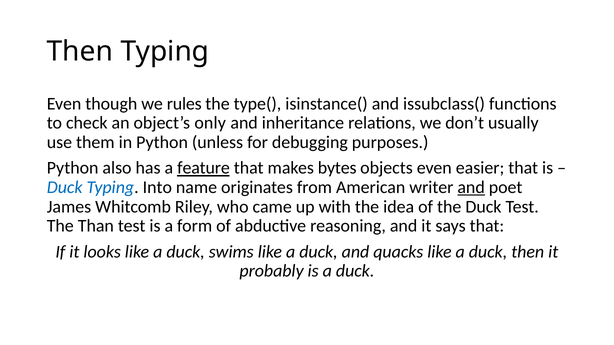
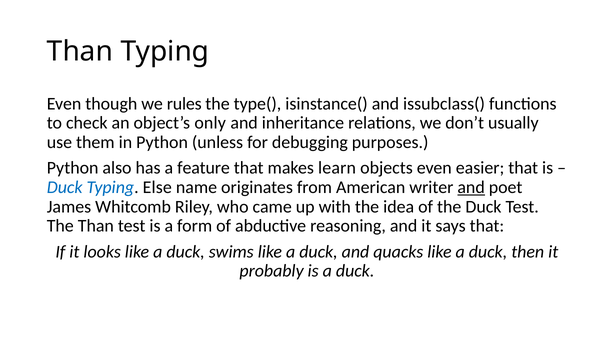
Then at (80, 52): Then -> Than
feature underline: present -> none
bytes: bytes -> learn
Into: Into -> Else
